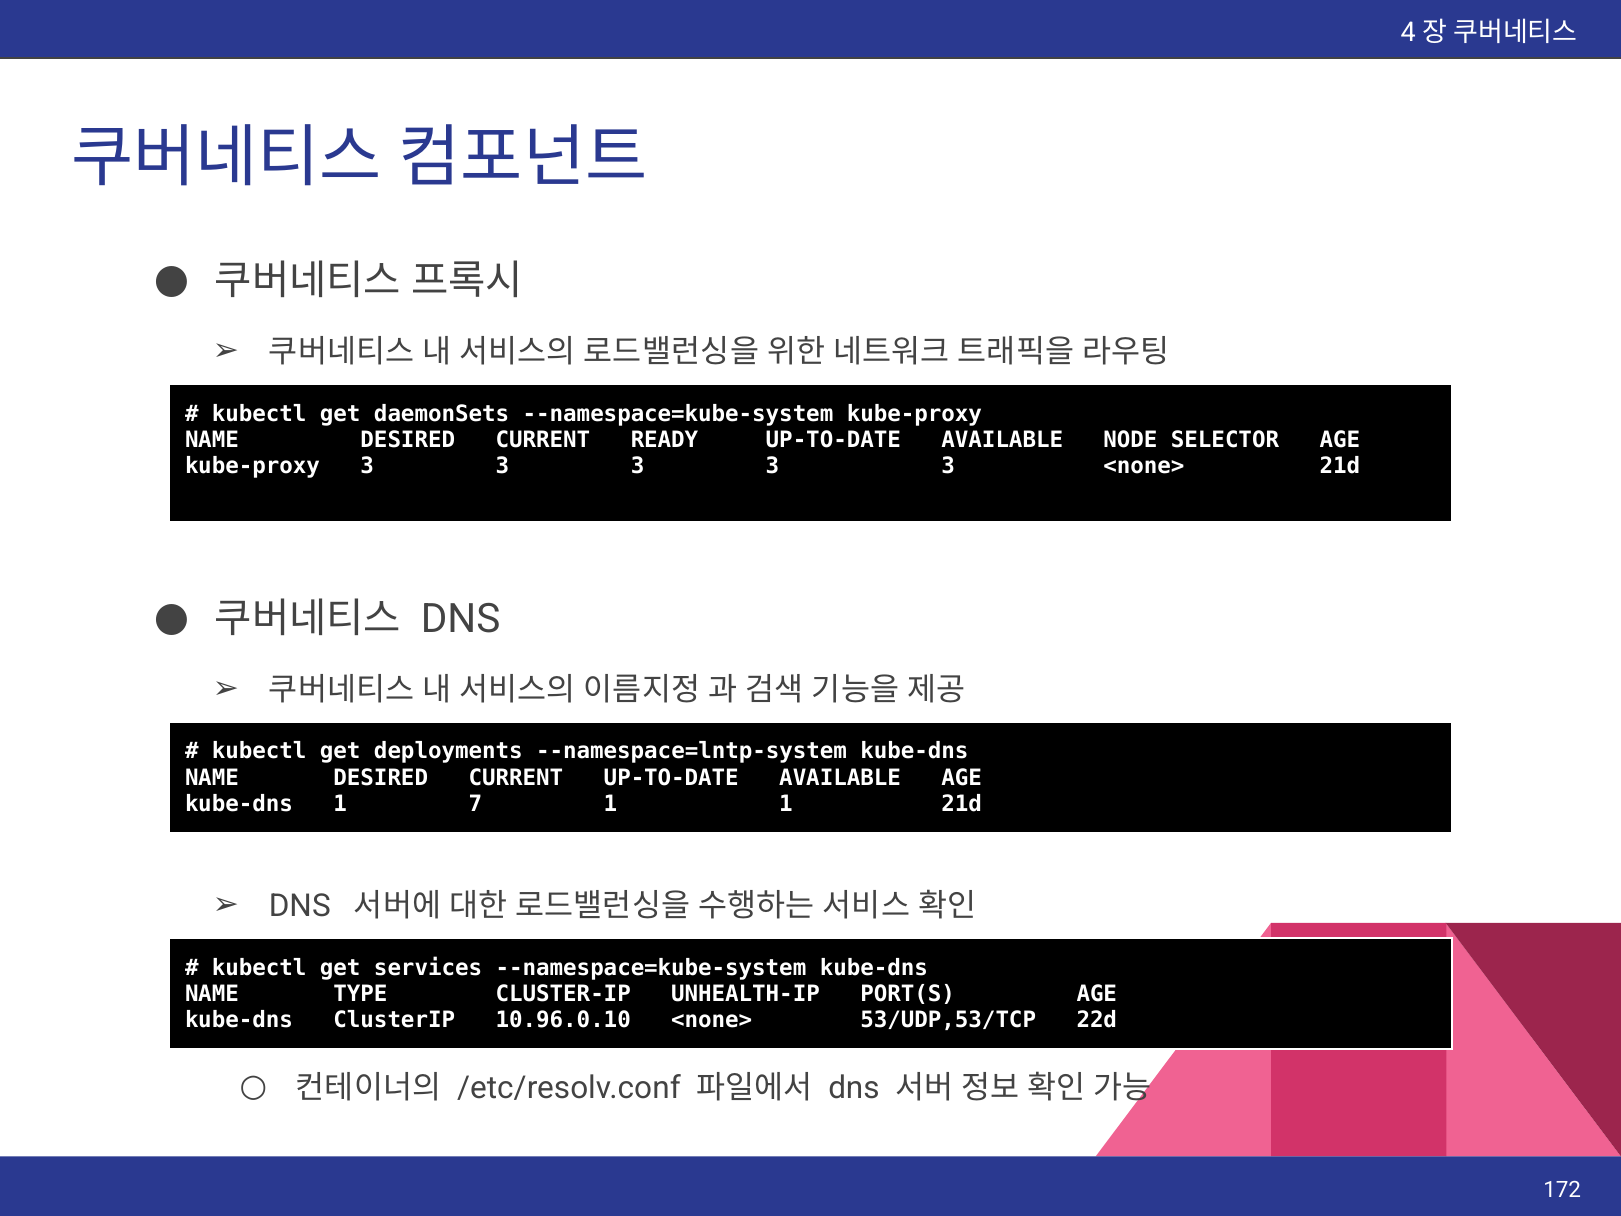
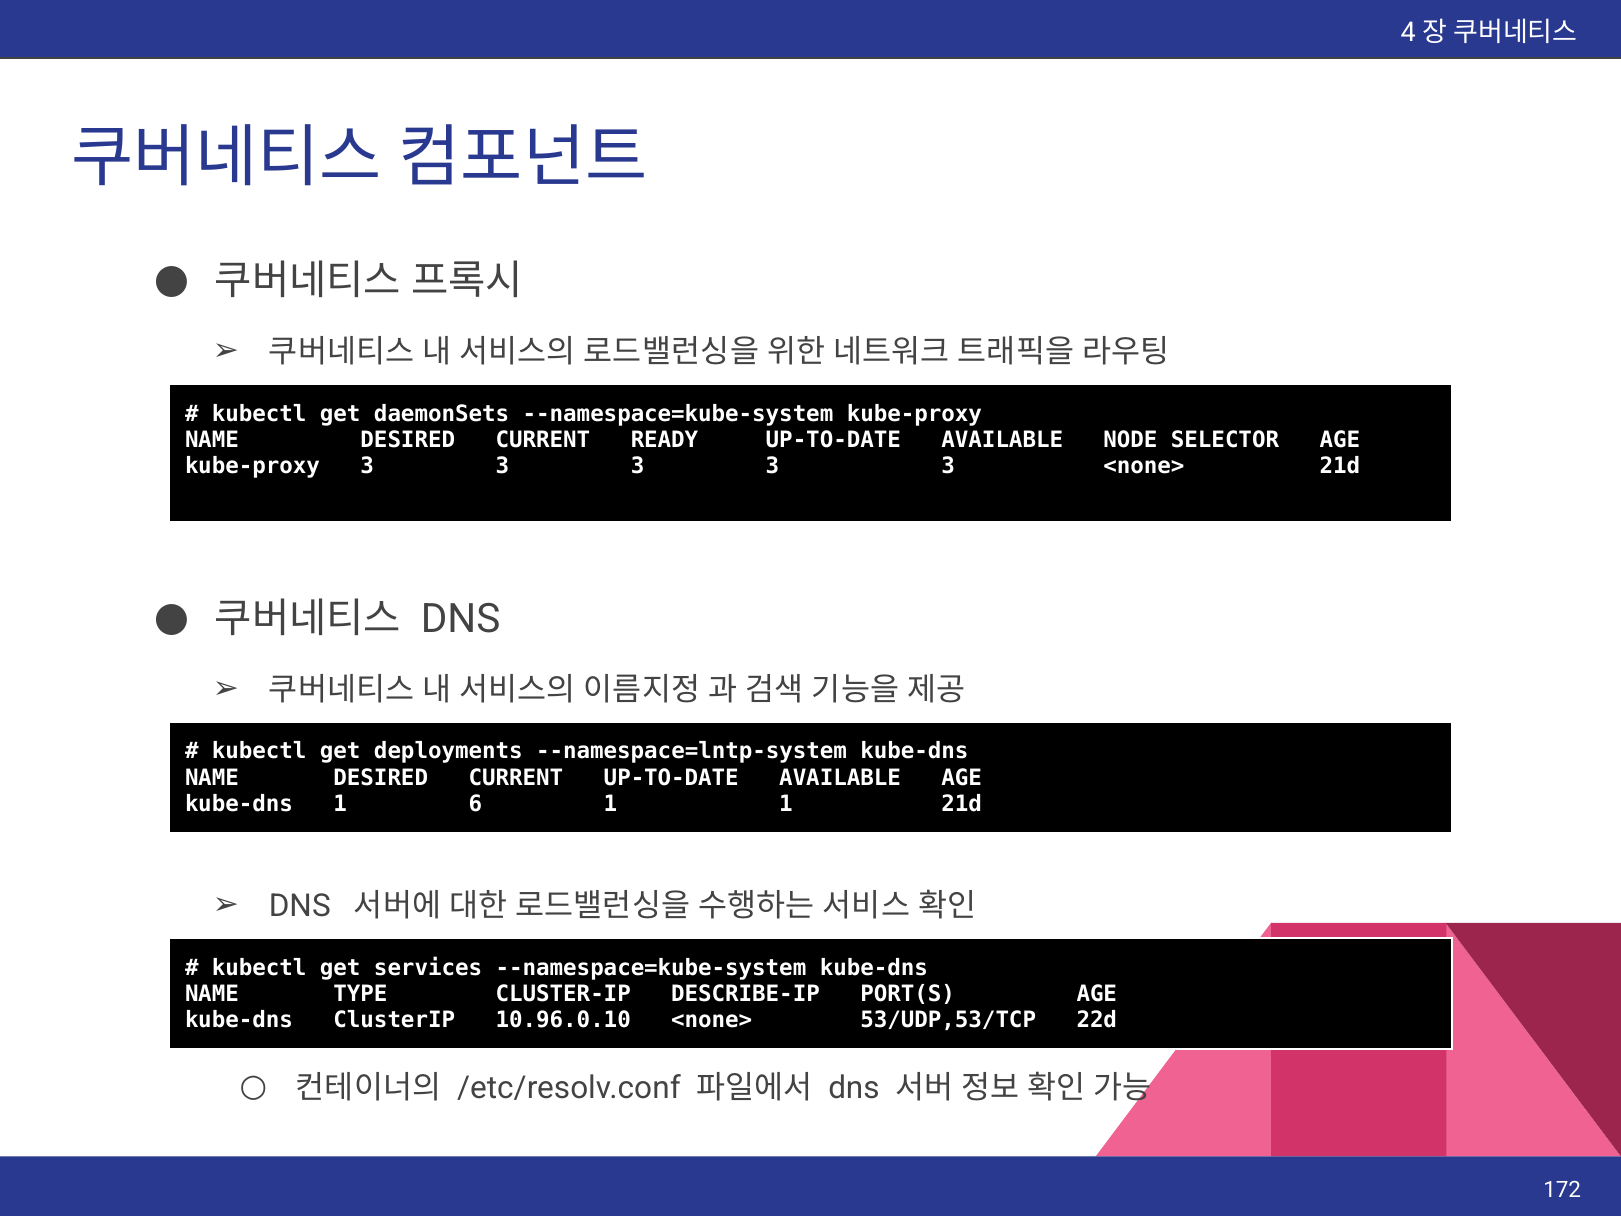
7: 7 -> 6
UNHEALTH-IP: UNHEALTH-IP -> DESCRIBE-IP
